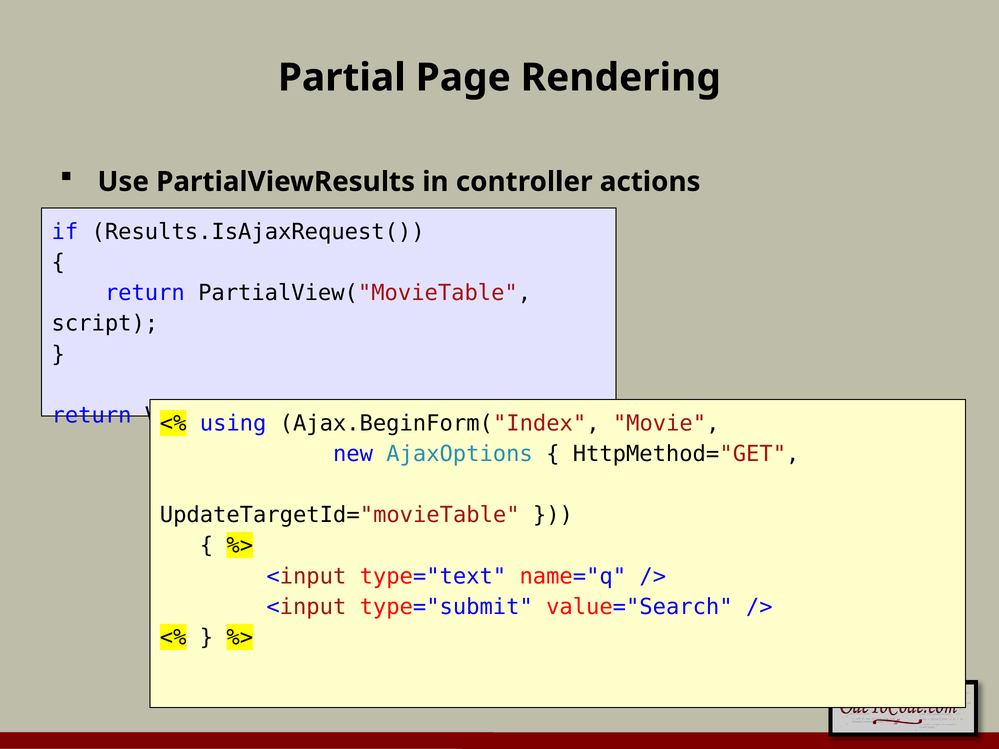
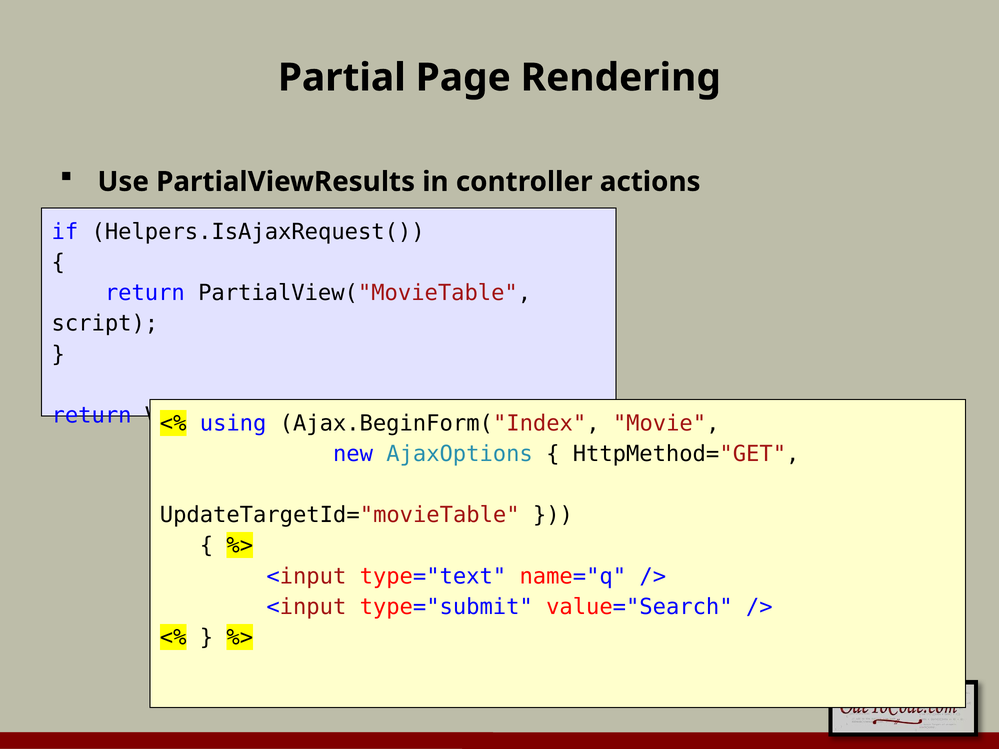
Results.IsAjaxRequest(: Results.IsAjaxRequest( -> Helpers.IsAjaxRequest(
